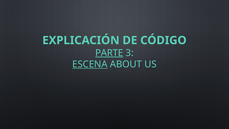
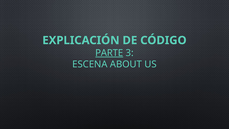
ESCENA underline: present -> none
